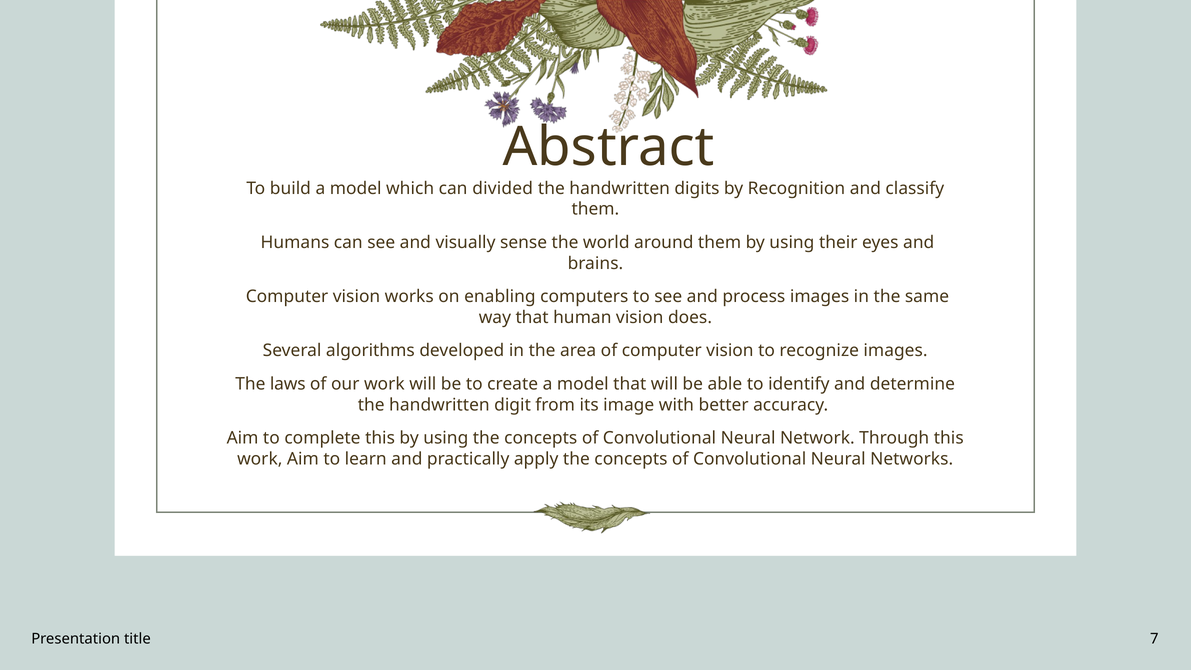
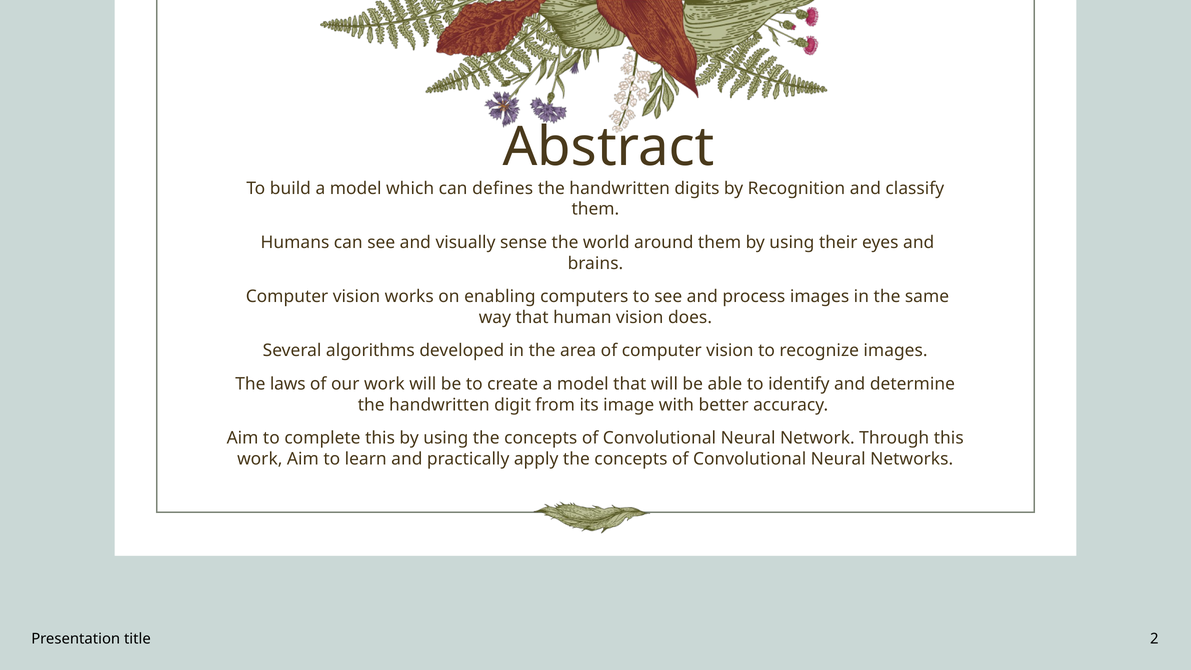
divided: divided -> defines
7: 7 -> 2
